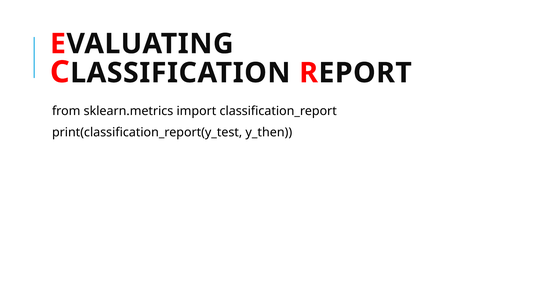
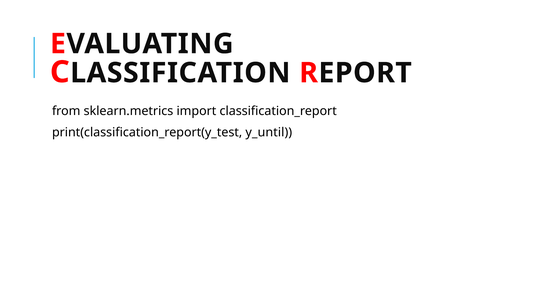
y_then: y_then -> y_until
